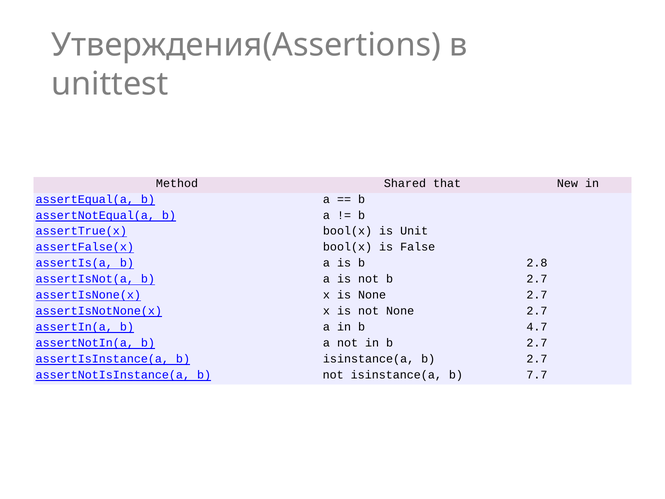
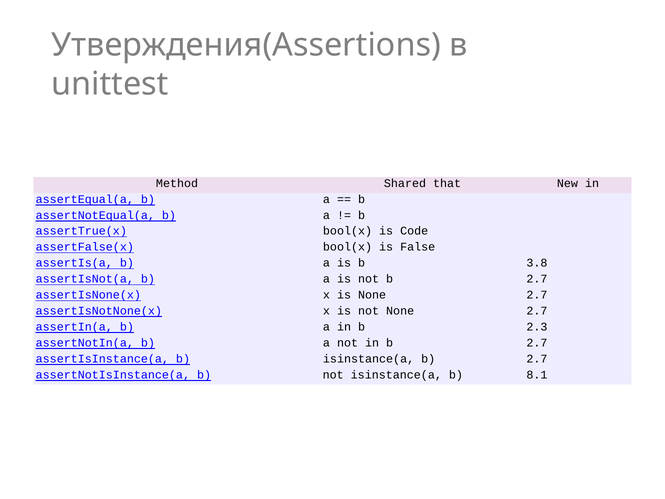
Unit: Unit -> Code
2.8: 2.8 -> 3.8
4.7: 4.7 -> 2.3
7.7: 7.7 -> 8.1
